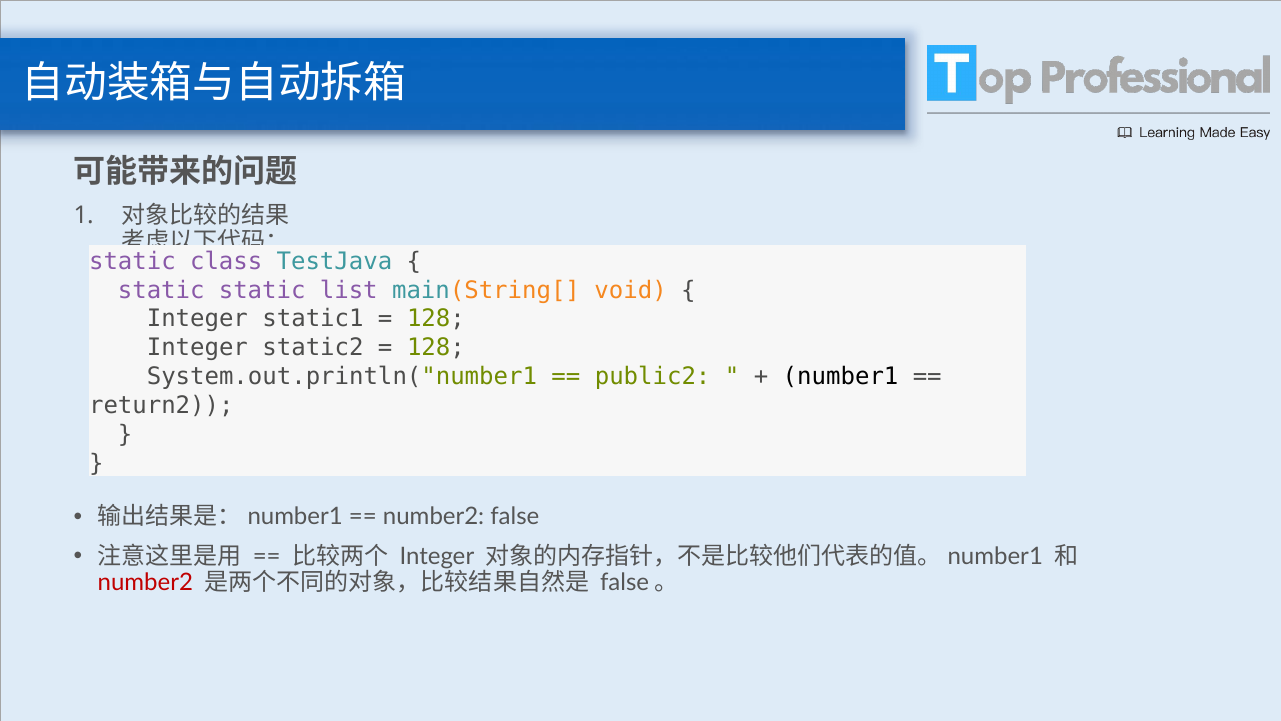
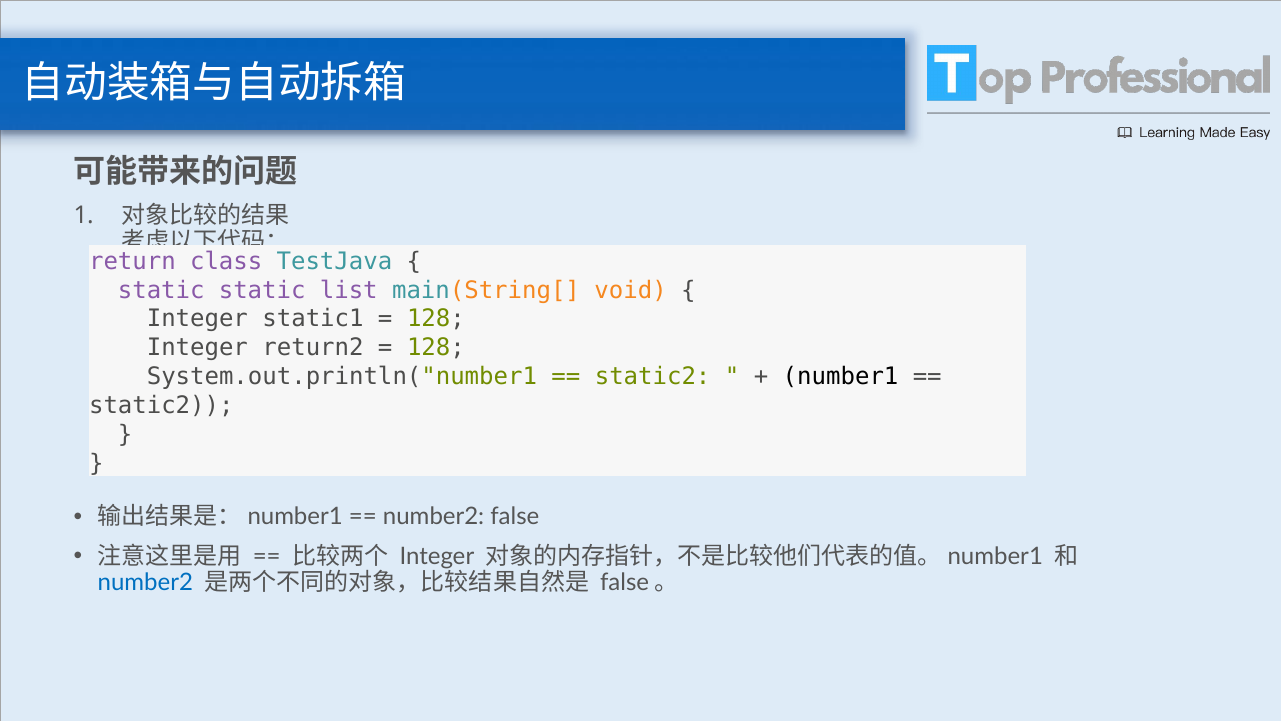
static at (132, 261): static -> return
static2: static2 -> return2
public2 at (653, 376): public2 -> static2
return2 at (161, 405): return2 -> static2
number2 at (145, 582) colour: red -> blue
